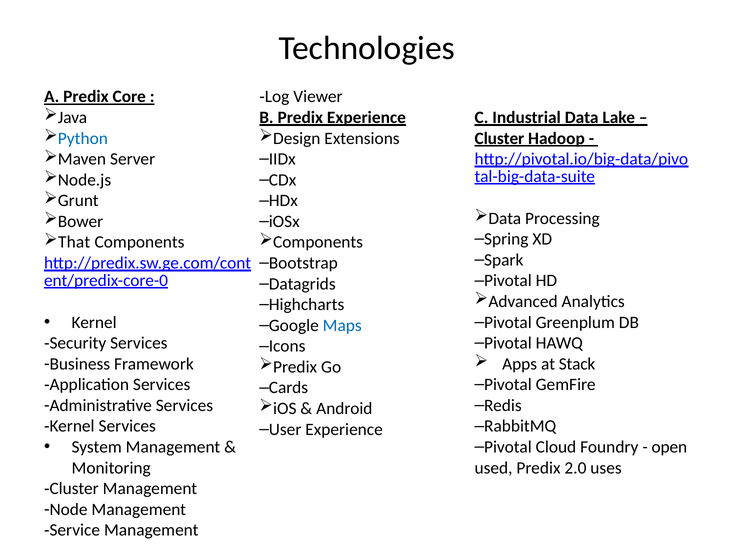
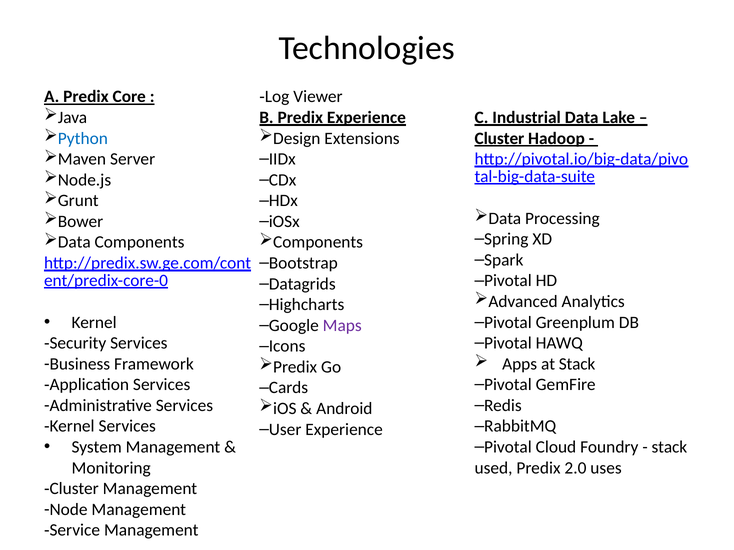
That at (74, 242): That -> Data
Maps colour: blue -> purple
open at (669, 447): open -> stack
